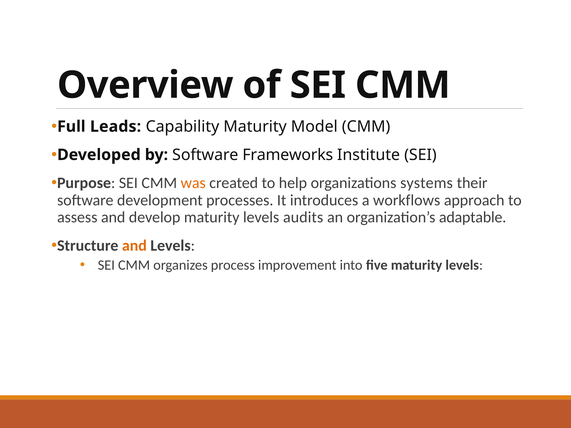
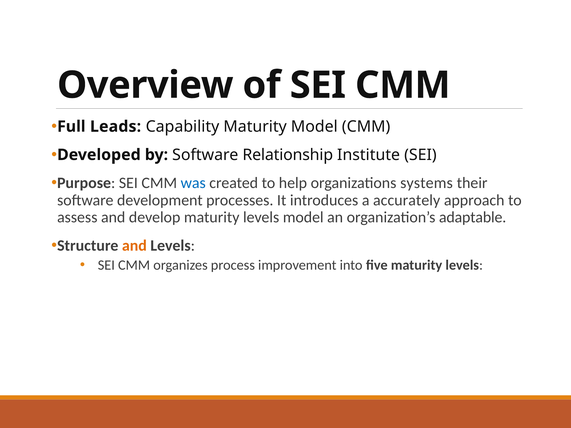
Frameworks: Frameworks -> Relationship
was colour: orange -> blue
workflows: workflows -> accurately
levels audits: audits -> model
